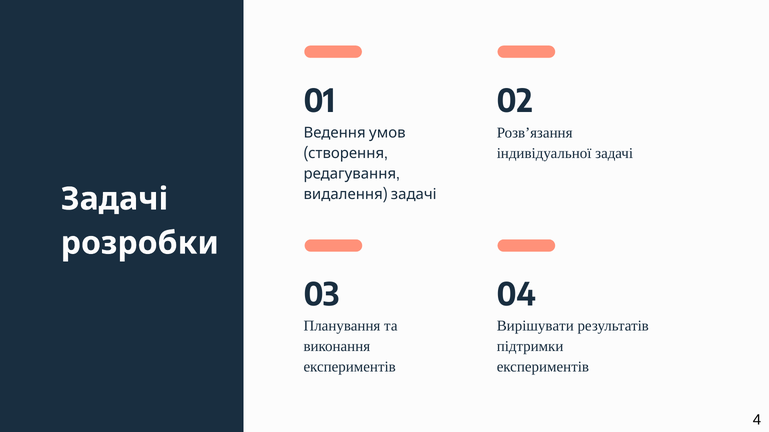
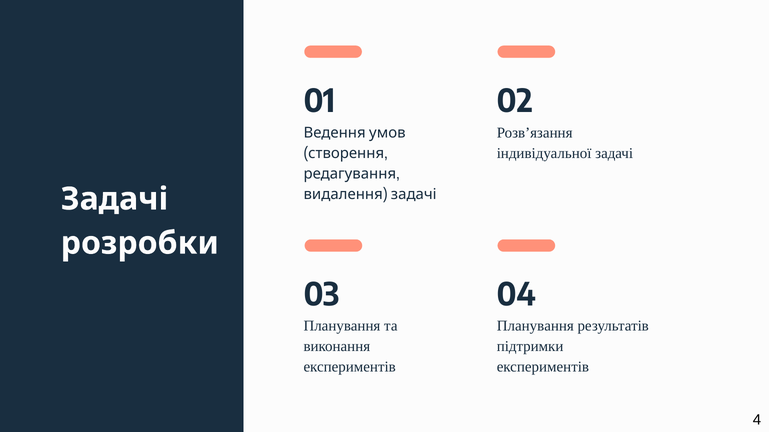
Вирішувати at (535, 326): Вирішувати -> Планування
